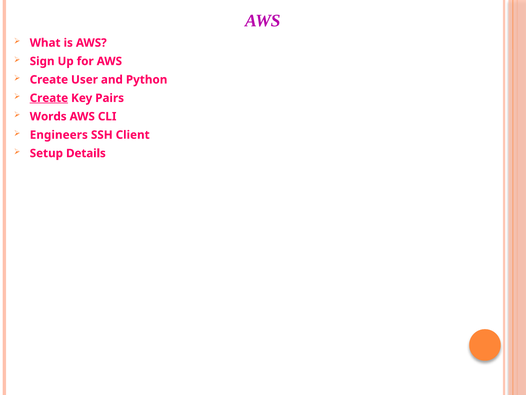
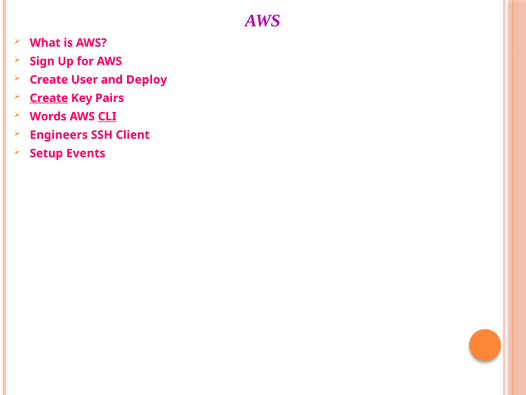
Python: Python -> Deploy
CLI underline: none -> present
Details: Details -> Events
